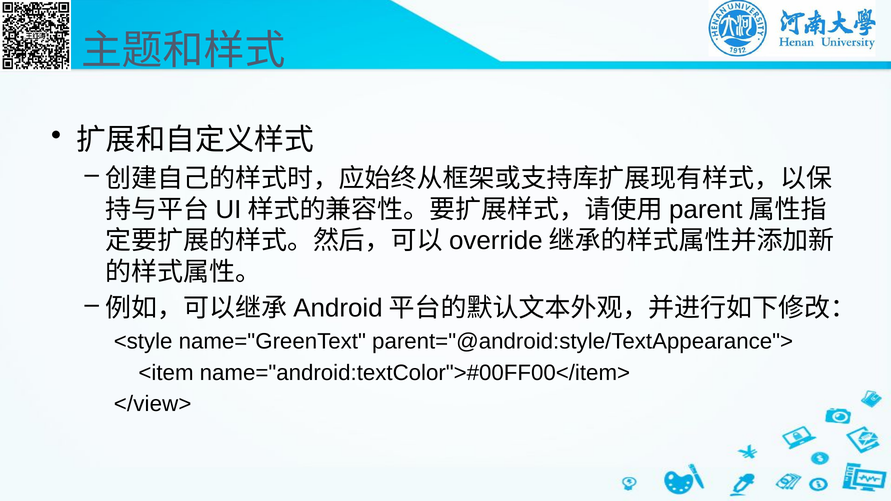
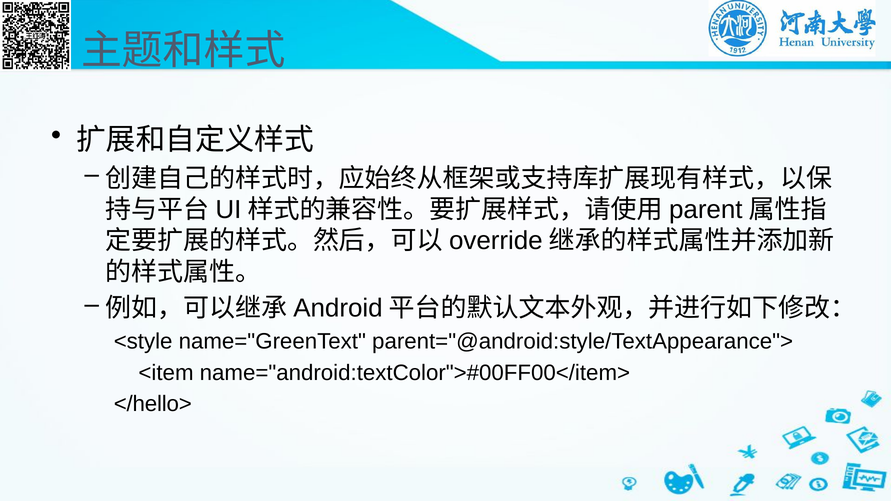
</view>: </view> -> </hello>
